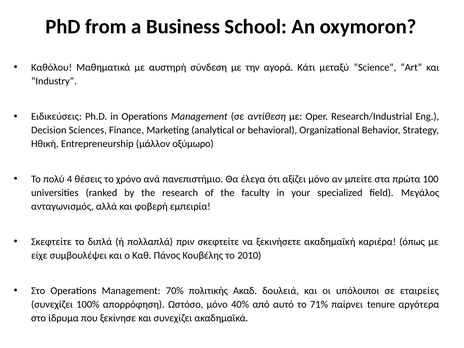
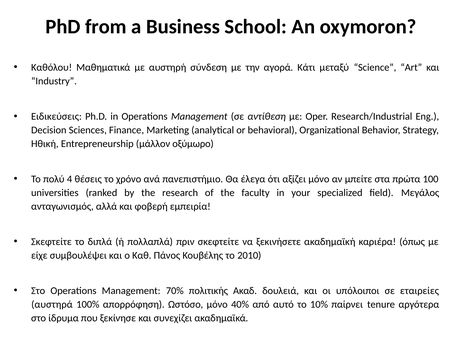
συνεχίζει at (52, 304): συνεχίζει -> αυστηρά
71%: 71% -> 10%
